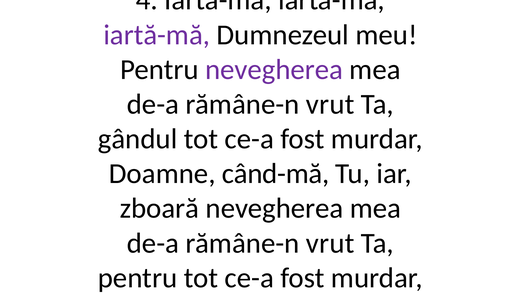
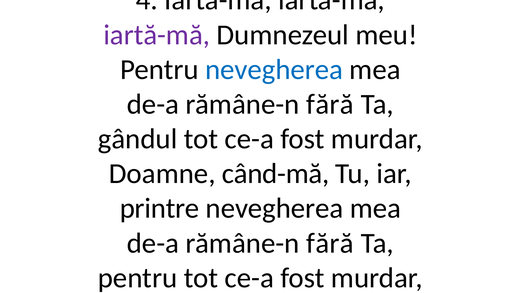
nevegherea at (274, 70) colour: purple -> blue
vrut at (330, 104): vrut -> fără
zboară: zboară -> printre
vrut at (330, 243): vrut -> fără
